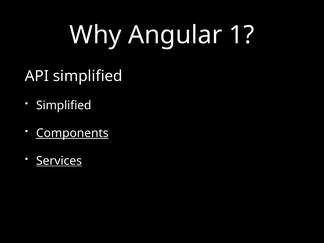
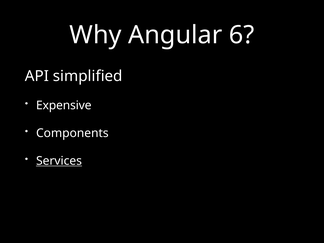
1: 1 -> 6
Simplified at (64, 105): Simplified -> Expensive
Components underline: present -> none
